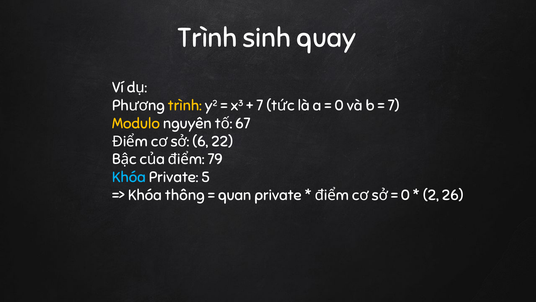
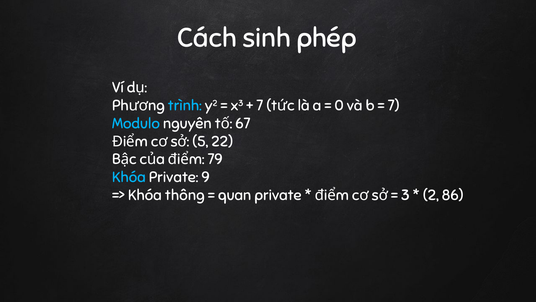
Trình at (207, 38): Trình -> Cách
quay: quay -> phép
trình at (185, 105) colour: yellow -> light blue
Modulo colour: yellow -> light blue
6: 6 -> 5
5: 5 -> 9
0 at (405, 195): 0 -> 3
26: 26 -> 86
